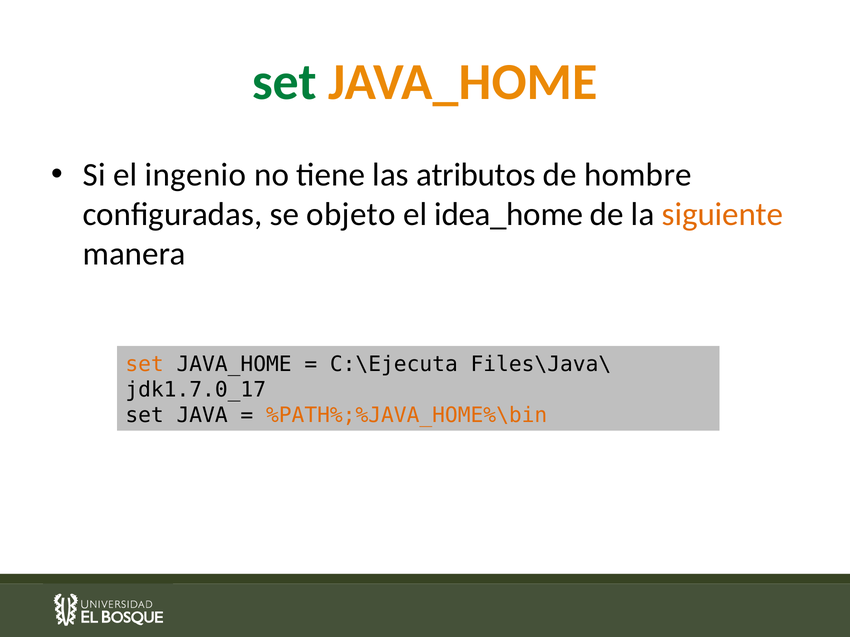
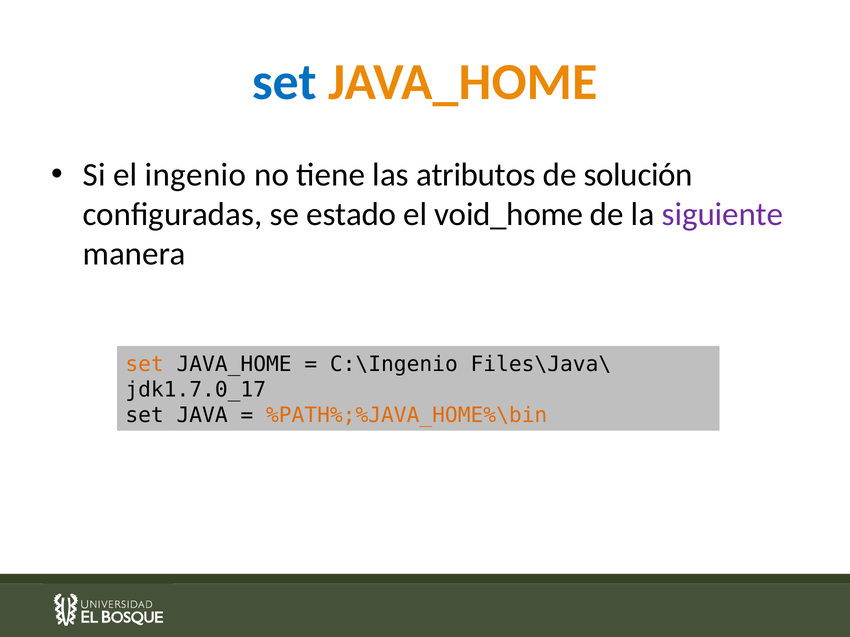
set at (285, 82) colour: green -> blue
hombre: hombre -> solución
objeto: objeto -> estado
idea_home: idea_home -> void_home
siguiente colour: orange -> purple
C:\Ejecuta: C:\Ejecuta -> C:\Ingenio
